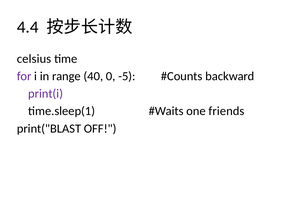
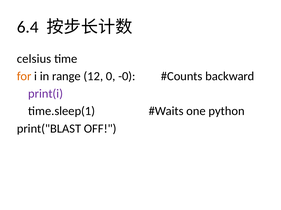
4.4: 4.4 -> 6.4
for colour: purple -> orange
40: 40 -> 12
-5: -5 -> -0
friends: friends -> python
